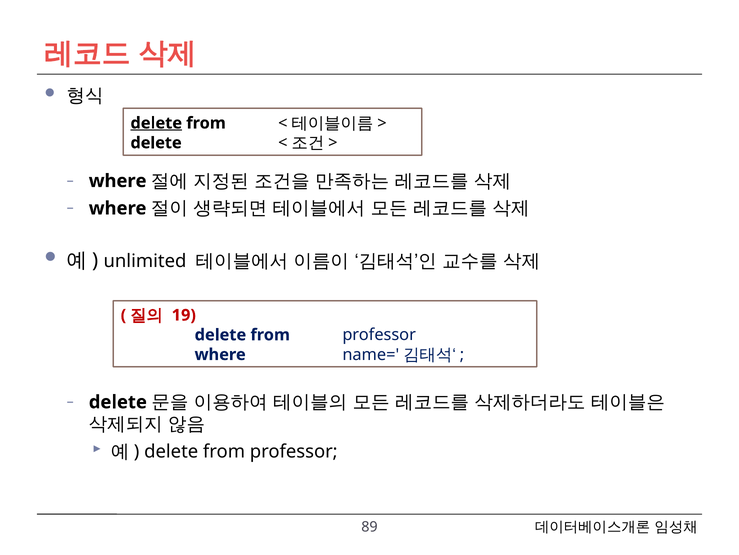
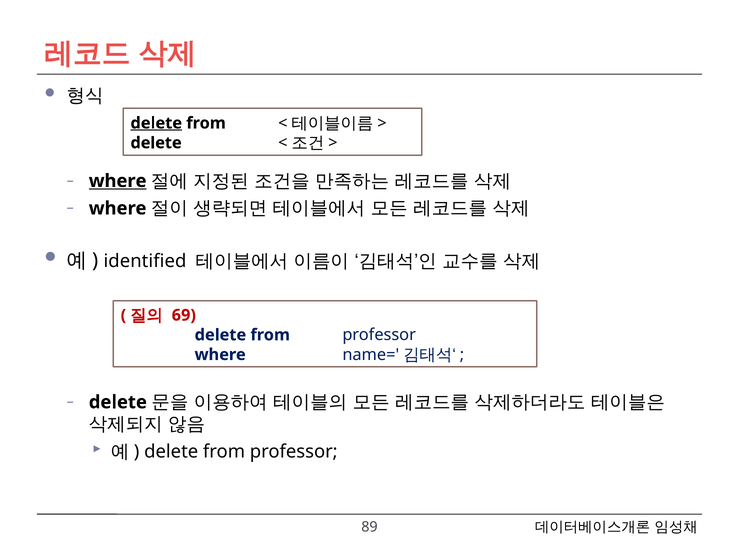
where at (118, 181) underline: none -> present
unlimited: unlimited -> identified
19: 19 -> 69
